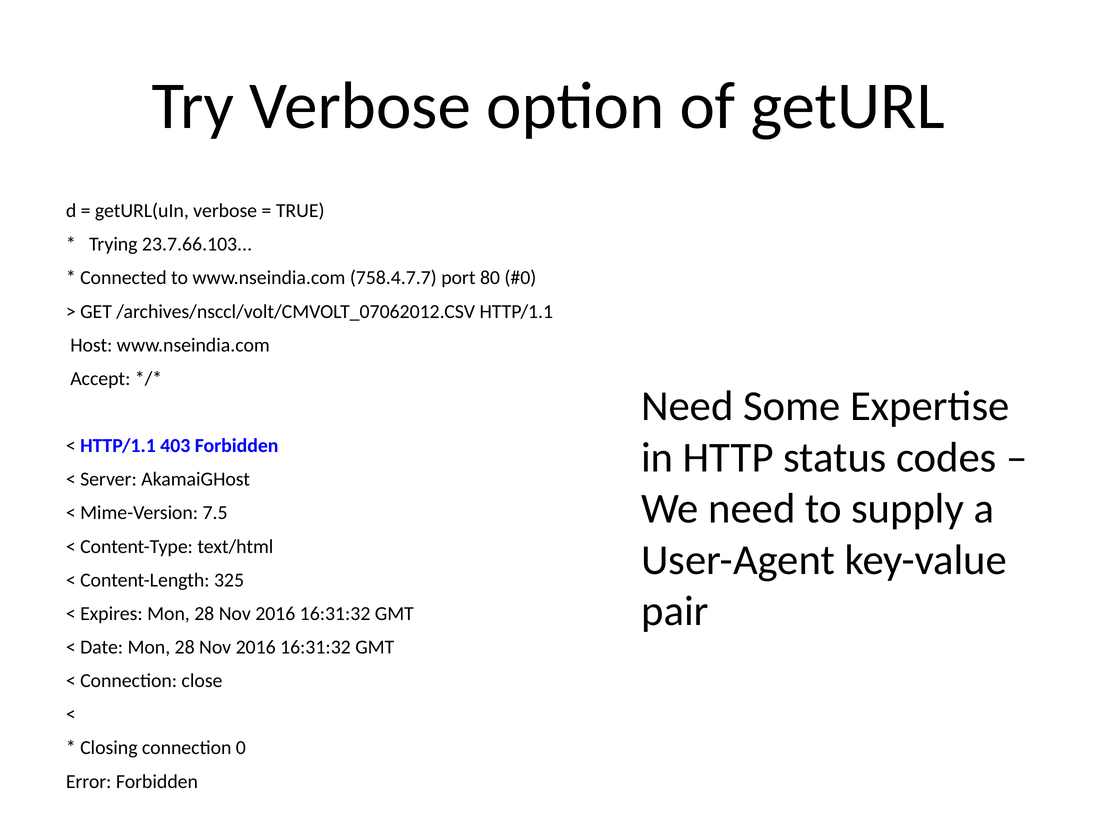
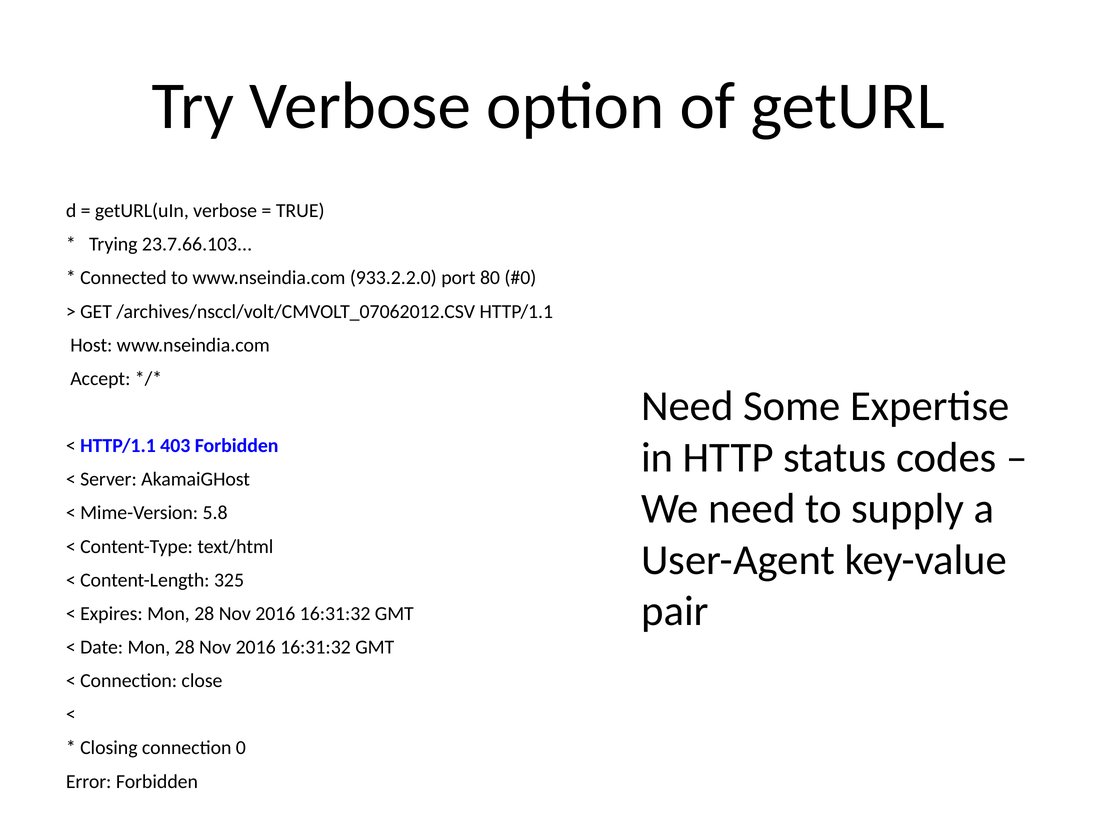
758.4.7.7: 758.4.7.7 -> 933.2.2.0
7.5: 7.5 -> 5.8
